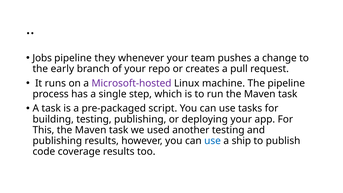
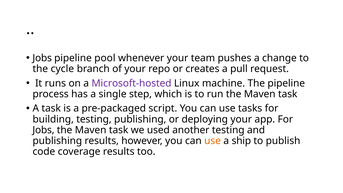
they: they -> pool
early: early -> cycle
This at (43, 130): This -> Jobs
use at (213, 141) colour: blue -> orange
